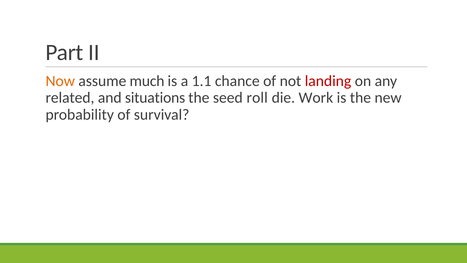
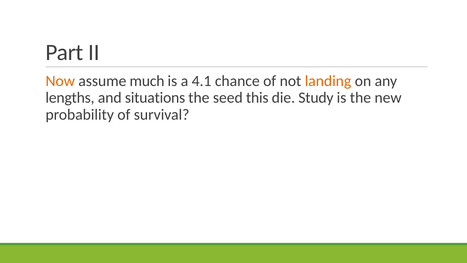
1.1: 1.1 -> 4.1
landing colour: red -> orange
related: related -> lengths
roll: roll -> this
Work: Work -> Study
